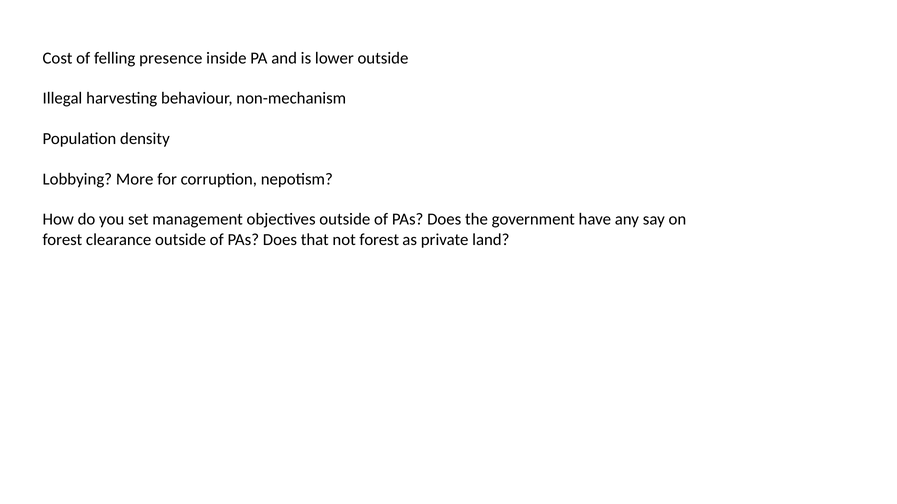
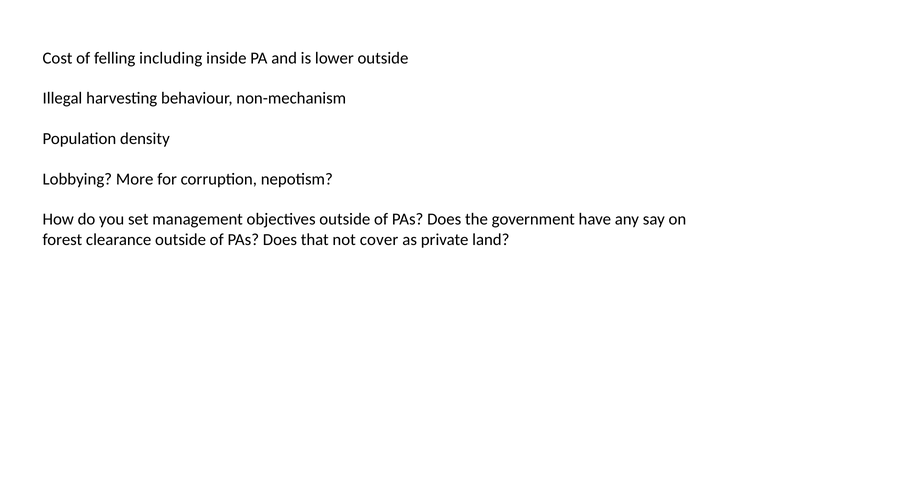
presence: presence -> including
not forest: forest -> cover
